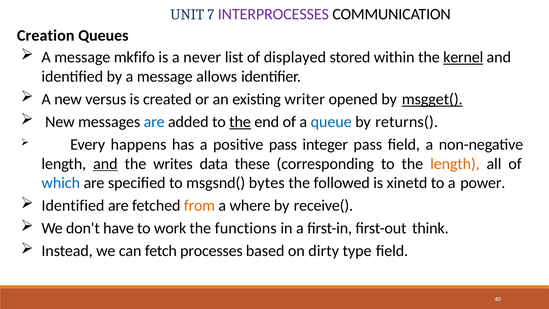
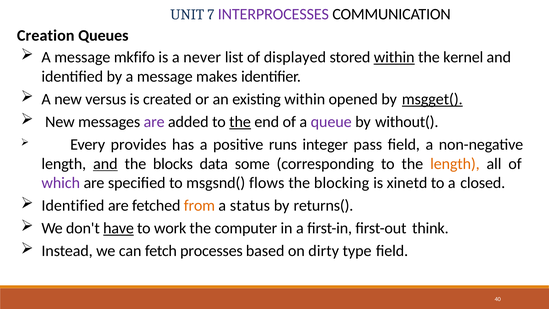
within at (394, 57) underline: none -> present
kernel underline: present -> none
allows: allows -> makes
existing writer: writer -> within
are at (154, 122) colour: blue -> purple
queue colour: blue -> purple
returns(: returns( -> without(
happens: happens -> provides
positive pass: pass -> runs
writes: writes -> blocks
these: these -> some
which colour: blue -> purple
bytes: bytes -> flows
followed: followed -> blocking
power: power -> closed
where: where -> status
receive(: receive( -> returns(
have underline: none -> present
functions: functions -> computer
